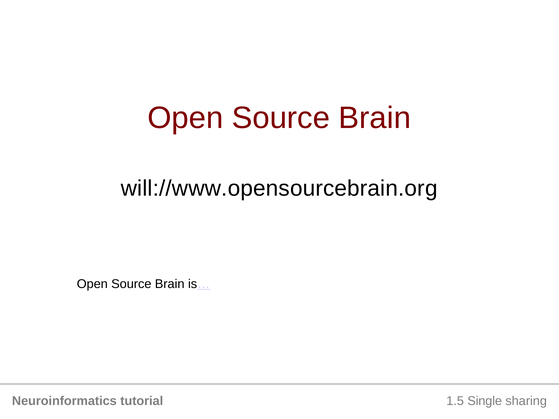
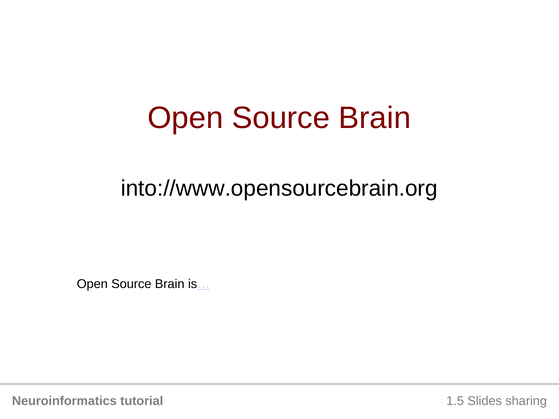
will://www.opensourcebrain.org: will://www.opensourcebrain.org -> into://www.opensourcebrain.org
Single: Single -> Slides
